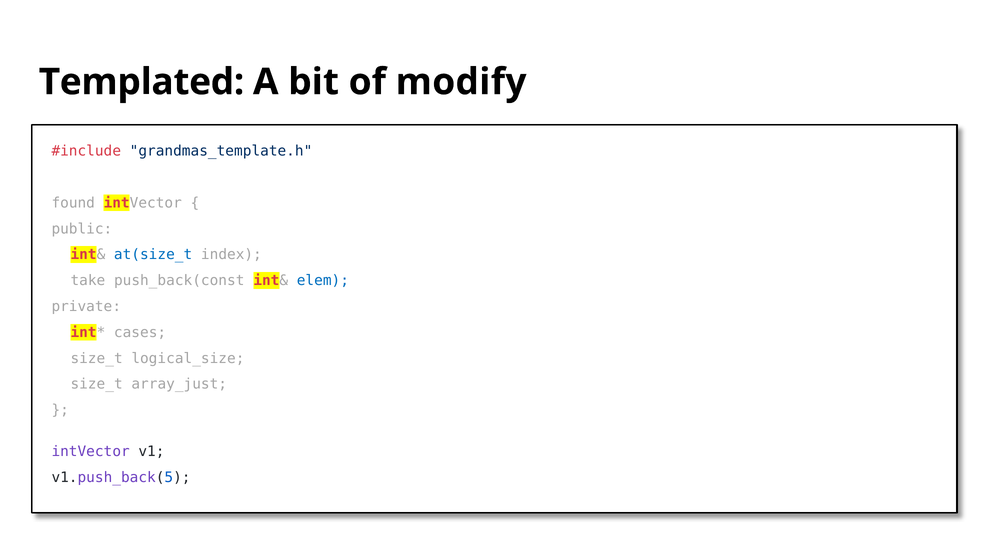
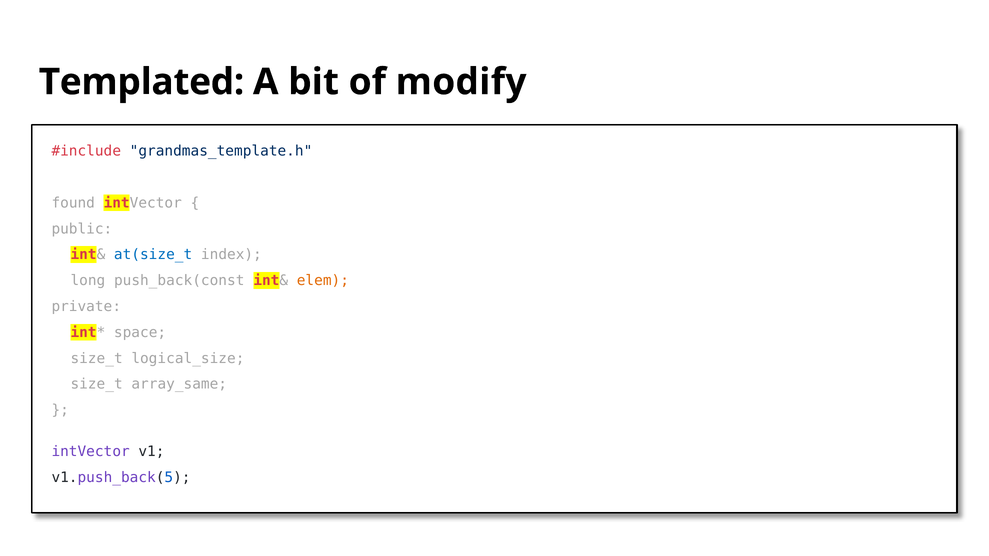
take: take -> long
elem colour: blue -> orange
cases: cases -> space
array_just: array_just -> array_same
